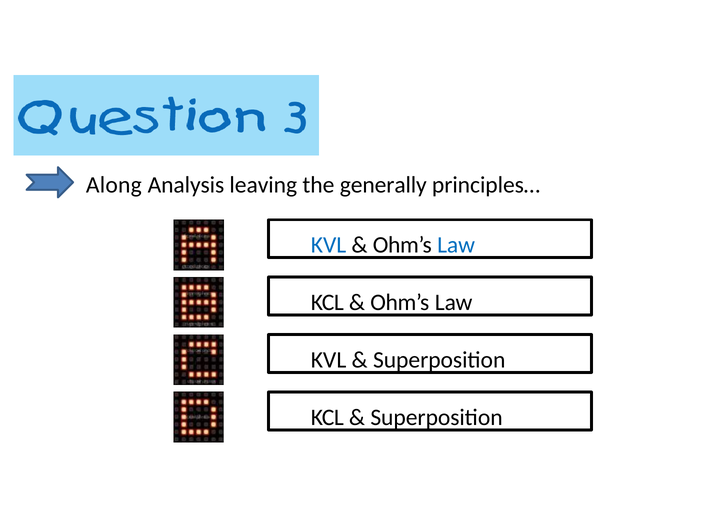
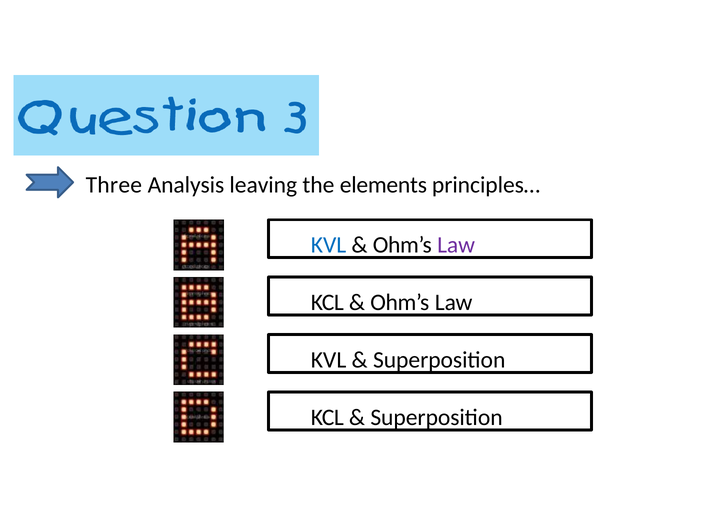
Along: Along -> Three
generally: generally -> elements
Law at (456, 245) colour: blue -> purple
